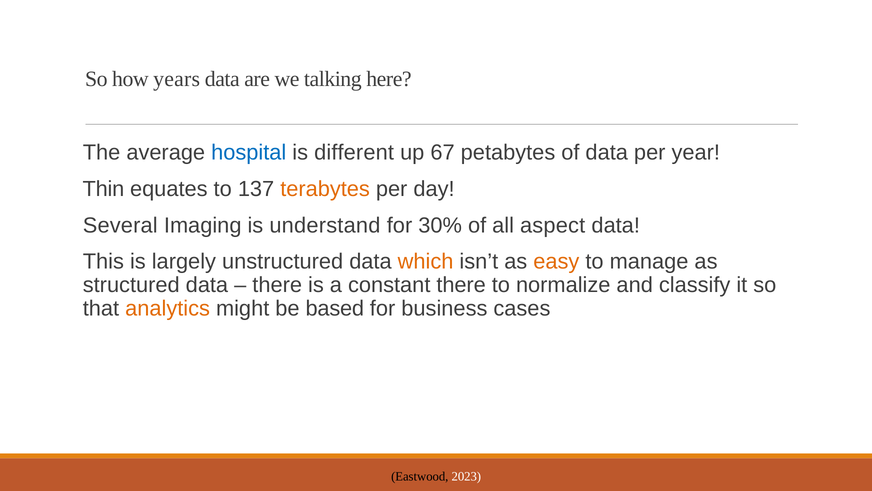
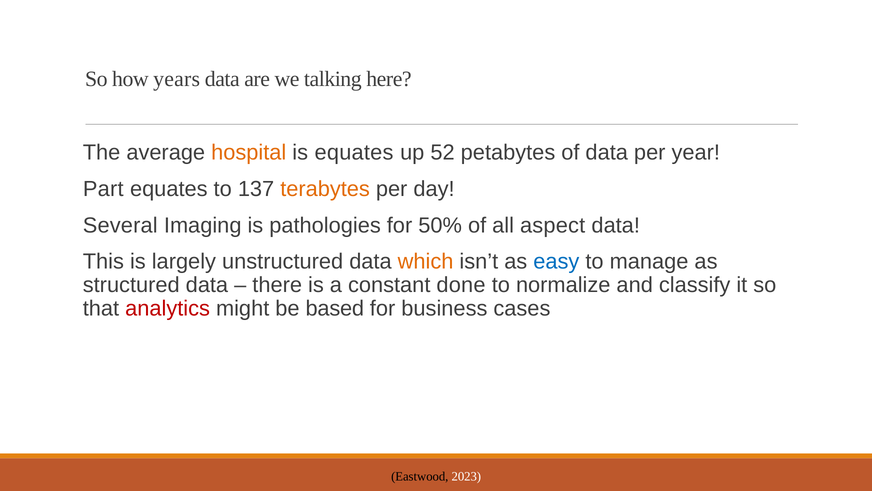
hospital colour: blue -> orange
is different: different -> equates
67: 67 -> 52
Thin: Thin -> Part
understand: understand -> pathologies
30%: 30% -> 50%
easy colour: orange -> blue
constant there: there -> done
analytics colour: orange -> red
